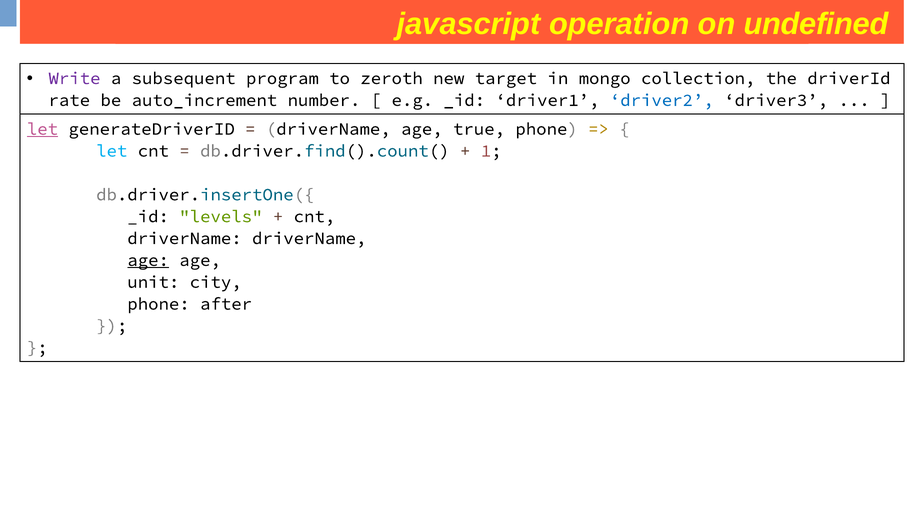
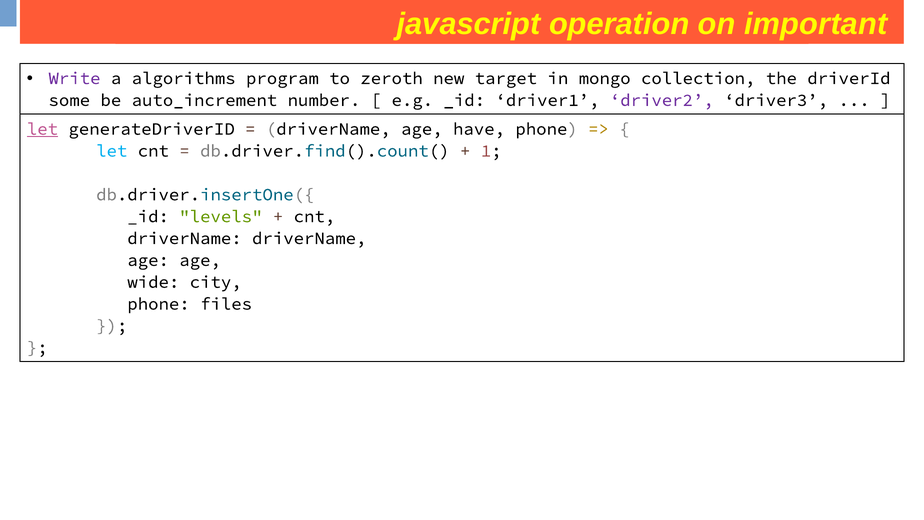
undefined: undefined -> important
subsequent: subsequent -> algorithms
rate at (69, 100): rate -> some
driver2 colour: blue -> purple
true: true -> have
age at (148, 260) underline: present -> none
unit: unit -> wide
after: after -> files
